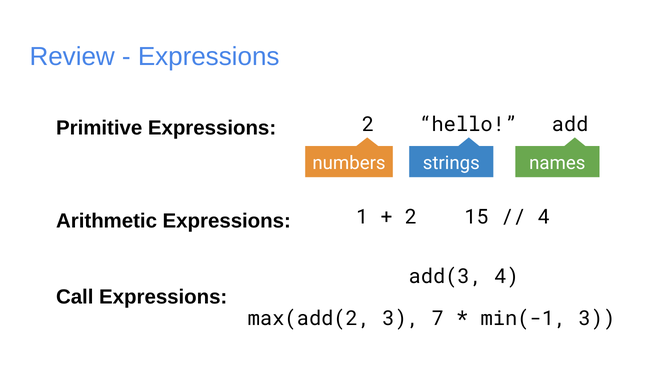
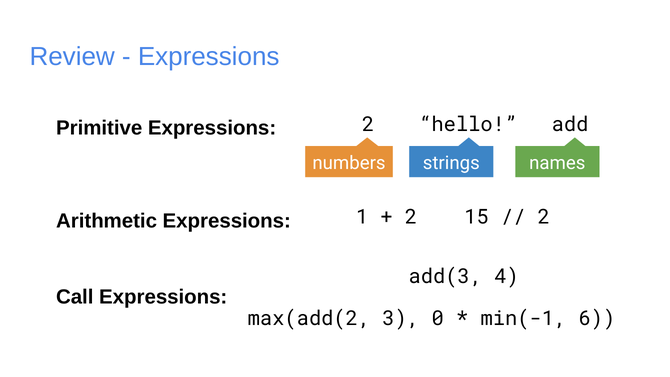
4 at (544, 217): 4 -> 2
7: 7 -> 0
min(-1 3: 3 -> 6
